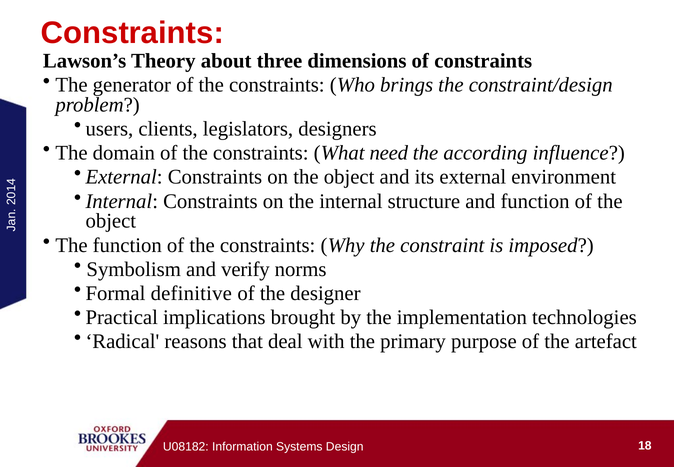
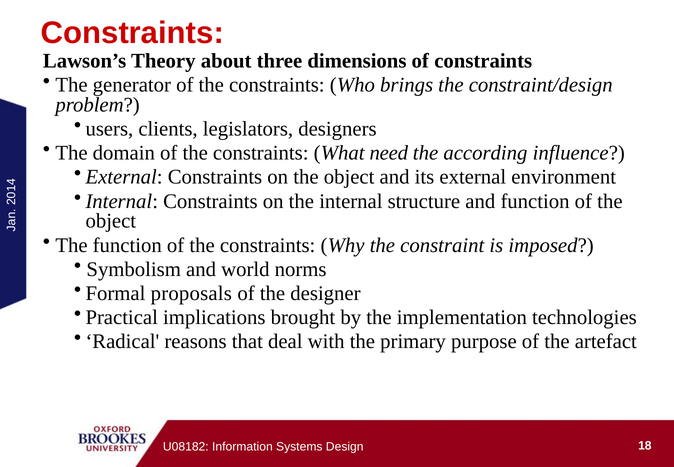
verify: verify -> world
definitive: definitive -> proposals
